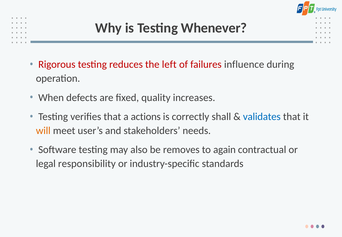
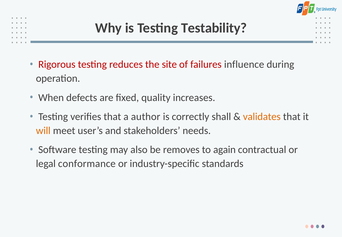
Whenever: Whenever -> Testability
left: left -> site
actions: actions -> author
validates colour: blue -> orange
responsibility: responsibility -> conformance
